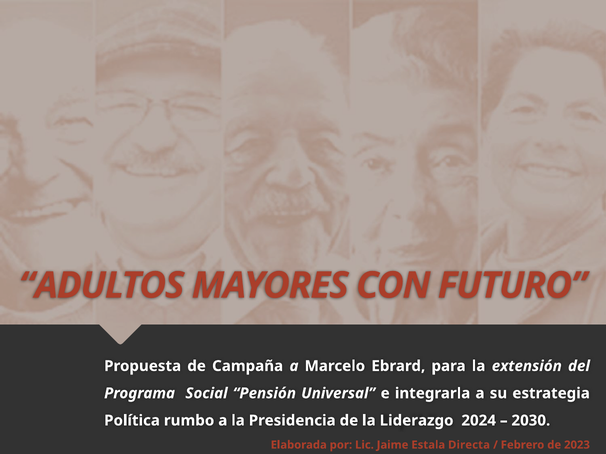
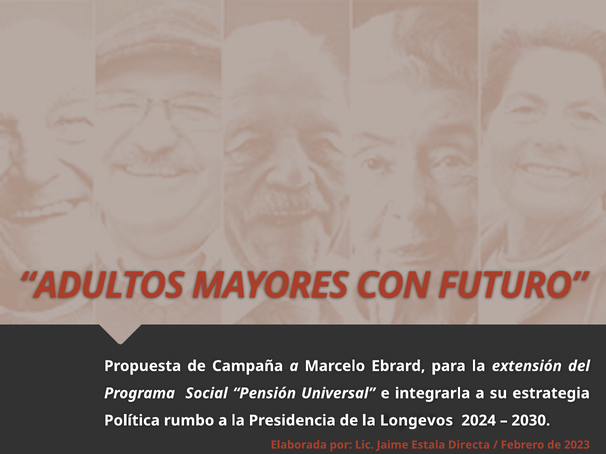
Liderazgo: Liderazgo -> Longevos
